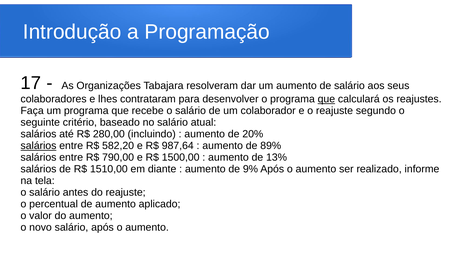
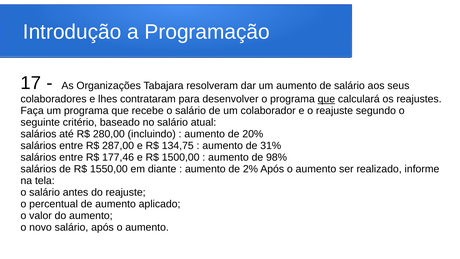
salários at (38, 146) underline: present -> none
582,20: 582,20 -> 287,00
987,64: 987,64 -> 134,75
89%: 89% -> 31%
790,00: 790,00 -> 177,46
13%: 13% -> 98%
1510,00: 1510,00 -> 1550,00
9%: 9% -> 2%
